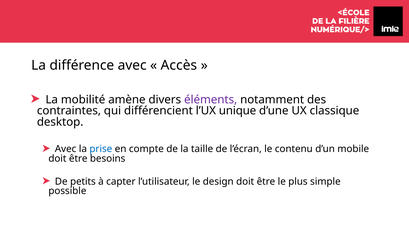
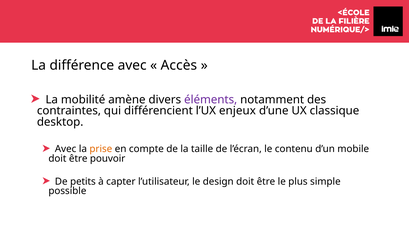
unique: unique -> enjeux
prise colour: blue -> orange
besoins: besoins -> pouvoir
